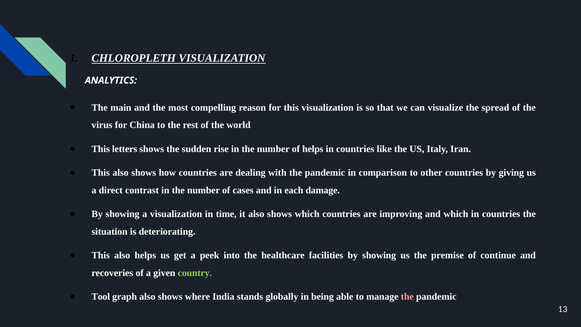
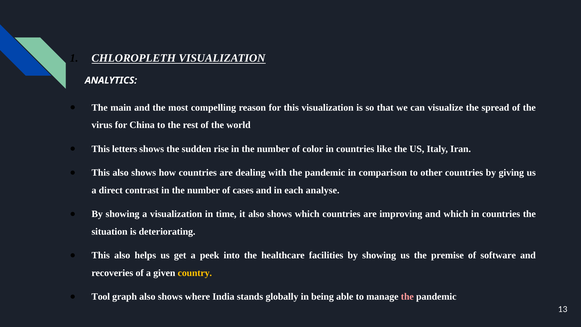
of helps: helps -> color
damage: damage -> analyse
continue: continue -> software
country colour: light green -> yellow
